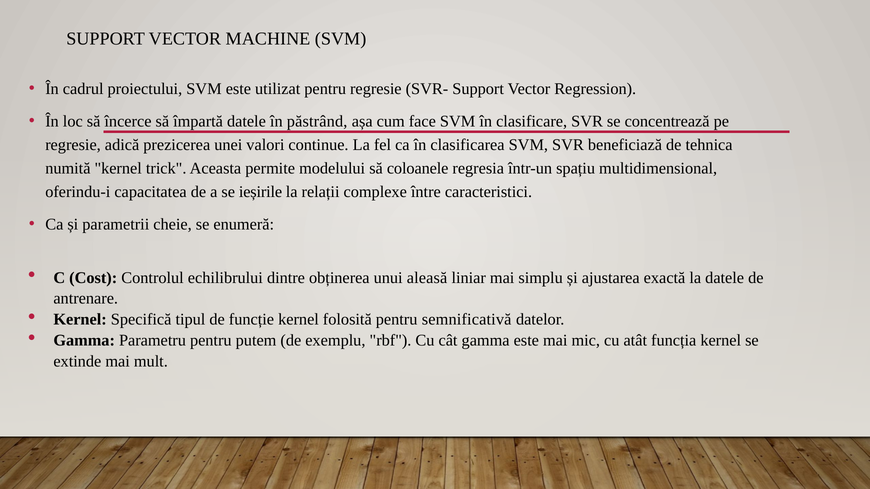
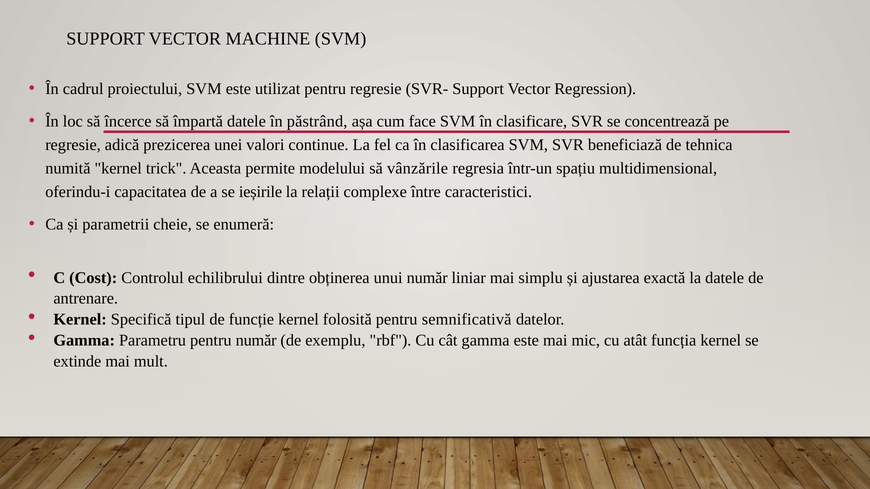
coloanele: coloanele -> vânzările
unui aleasă: aleasă -> număr
pentru putem: putem -> număr
